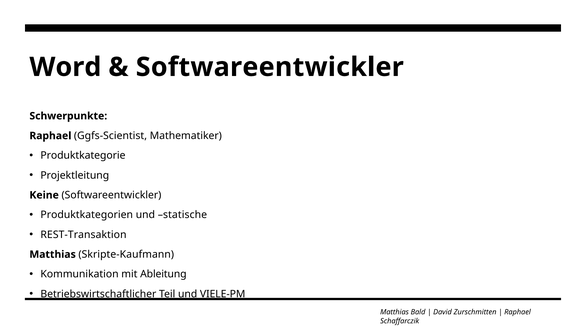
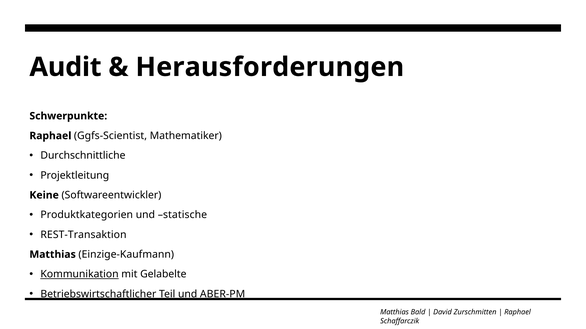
Word: Word -> Audit
Softwareentwickler at (270, 67): Softwareentwickler -> Herausforderungen
Produktkategorie: Produktkategorie -> Durchschnittliche
Skripte-Kaufmann: Skripte-Kaufmann -> Einzige-Kaufmann
Kommunikation underline: none -> present
Ableitung: Ableitung -> Gelabelte
VIELE-PM: VIELE-PM -> ABER-PM
